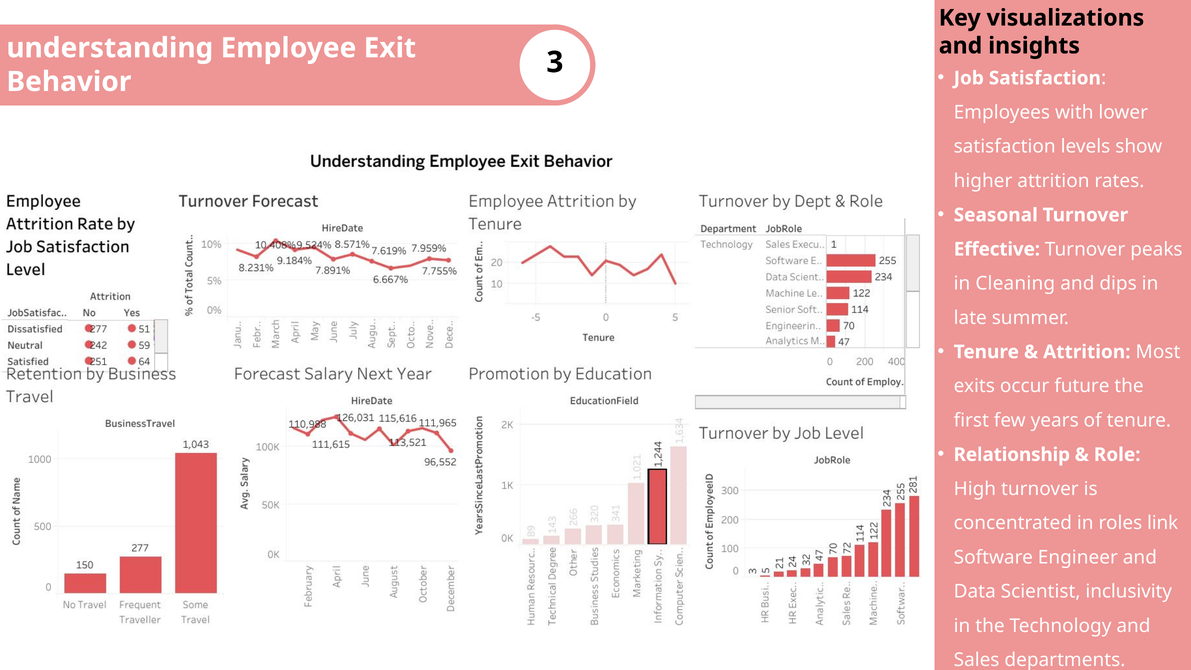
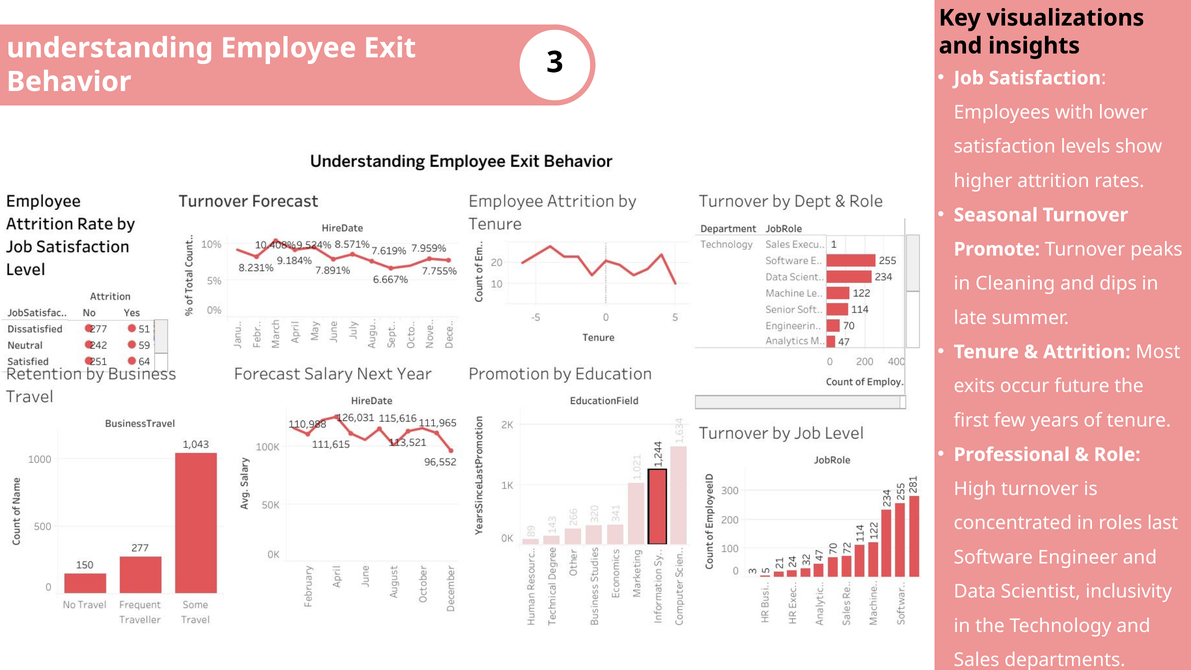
Effective: Effective -> Promote
Relationship: Relationship -> Professional
link: link -> last
